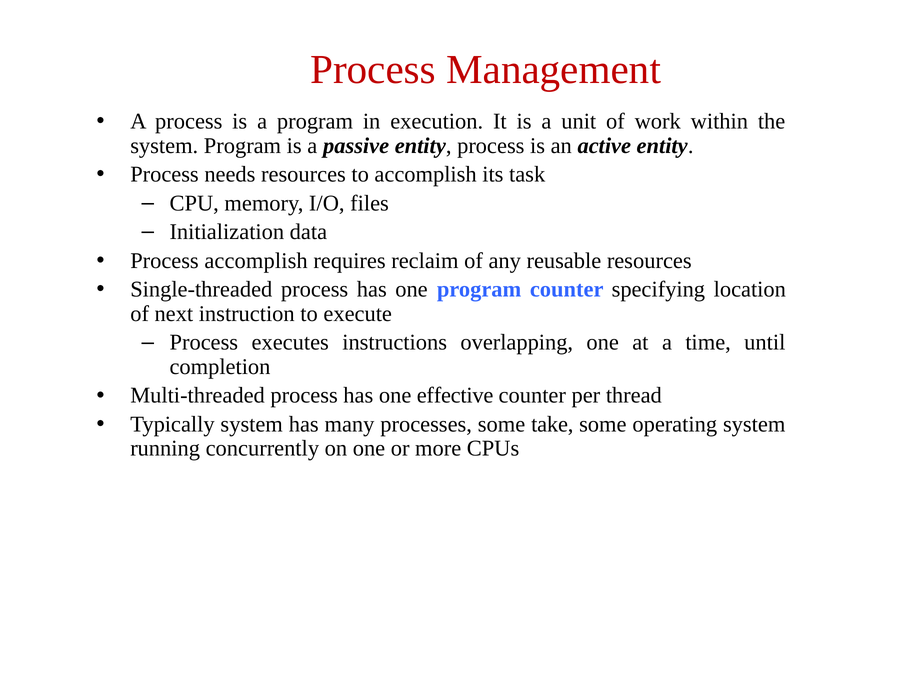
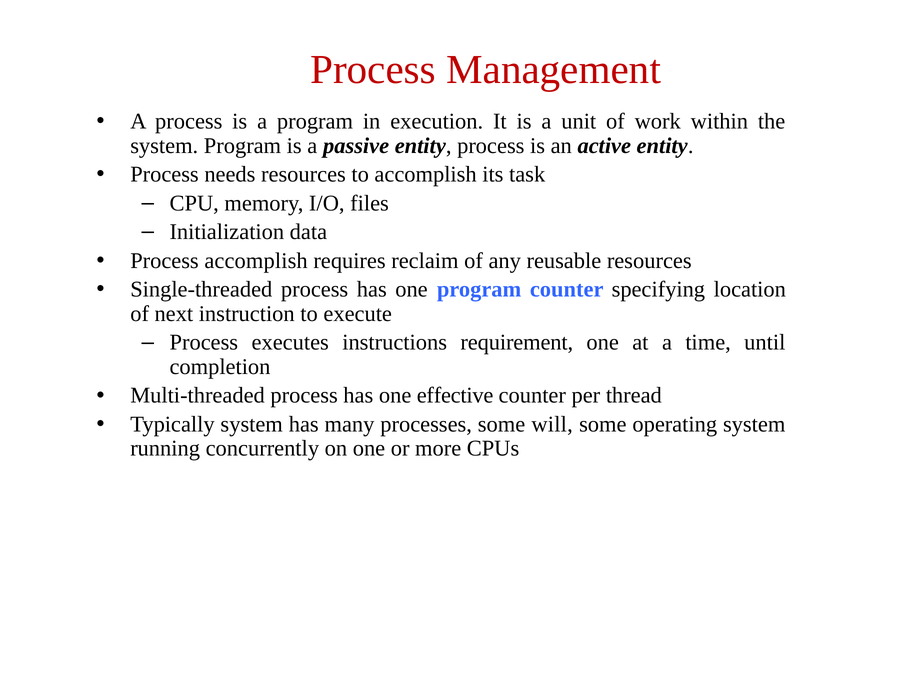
overlapping: overlapping -> requirement
take: take -> will
